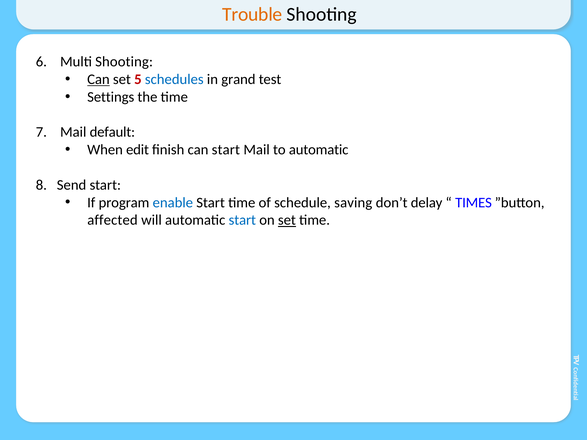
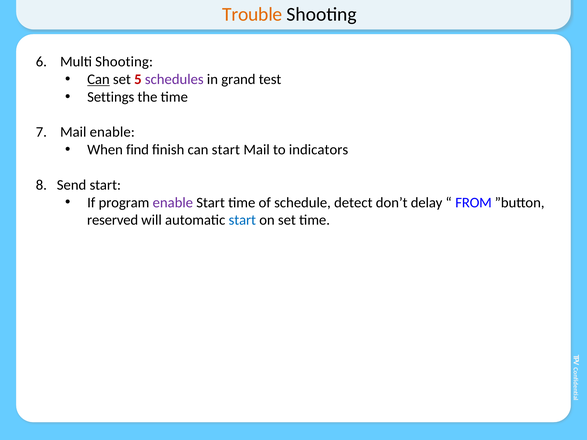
schedules colour: blue -> purple
Mail default: default -> enable
edit: edit -> find
to automatic: automatic -> indicators
enable at (173, 203) colour: blue -> purple
saving: saving -> detect
TIMES: TIMES -> FROM
affected: affected -> reserved
set at (287, 220) underline: present -> none
